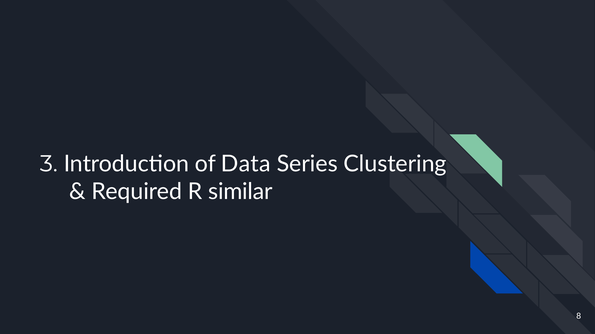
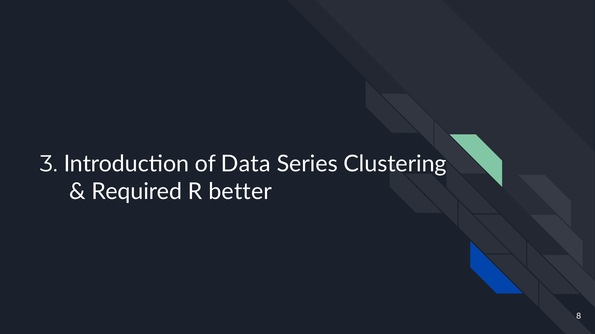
similar: similar -> better
